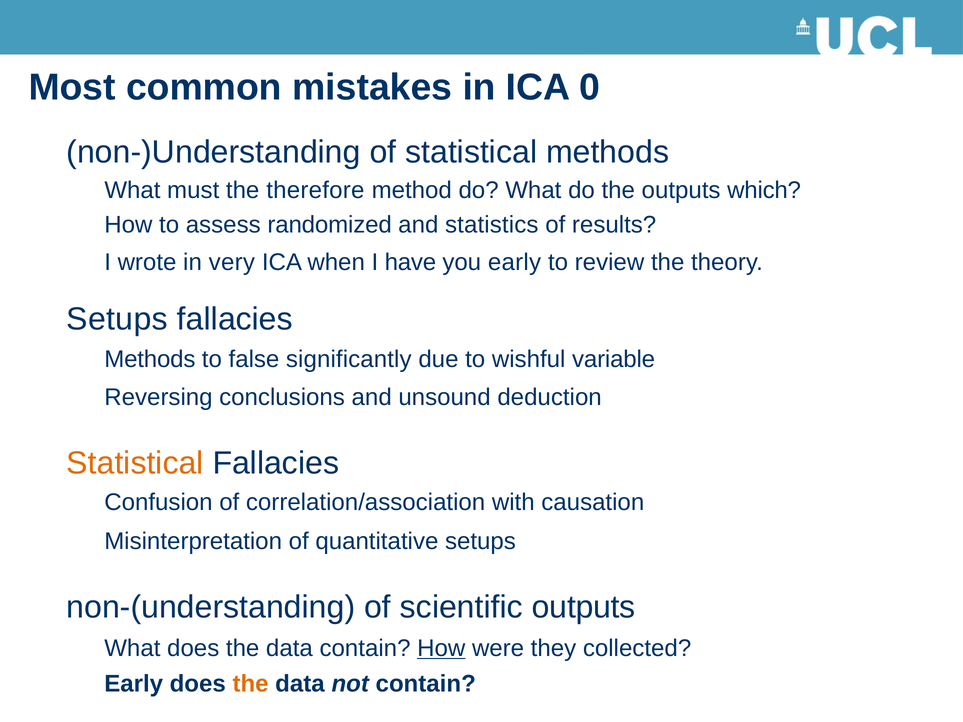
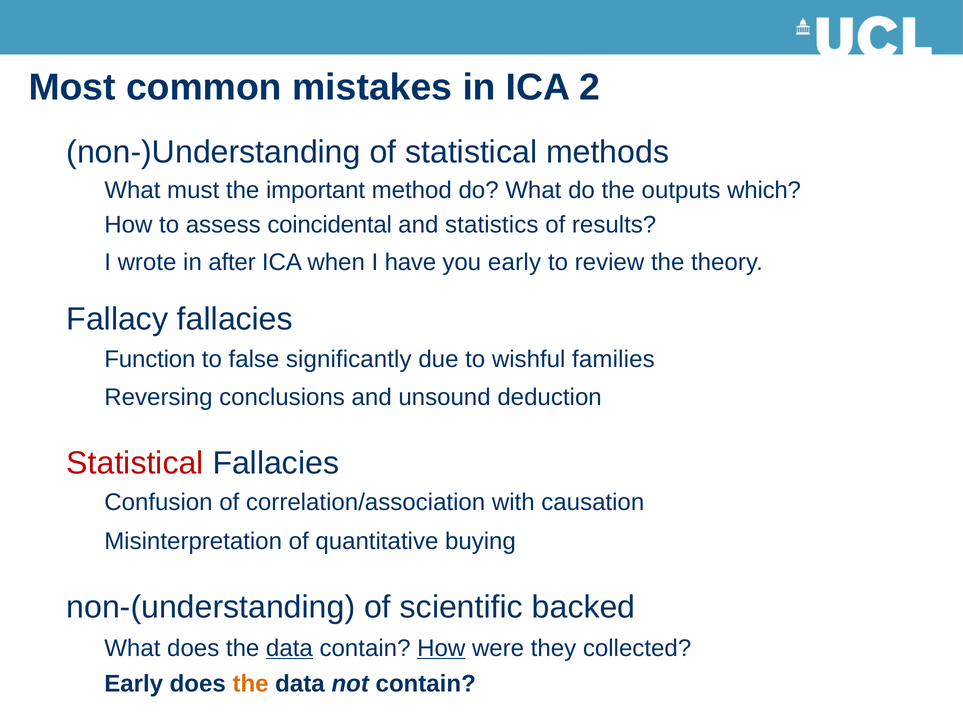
0: 0 -> 2
therefore: therefore -> important
randomized: randomized -> coincidental
very: very -> after
Setups at (117, 319): Setups -> Fallacy
Methods at (150, 359): Methods -> Function
variable: variable -> families
Statistical at (135, 463) colour: orange -> red
quantitative setups: setups -> buying
scientific outputs: outputs -> backed
data at (289, 648) underline: none -> present
